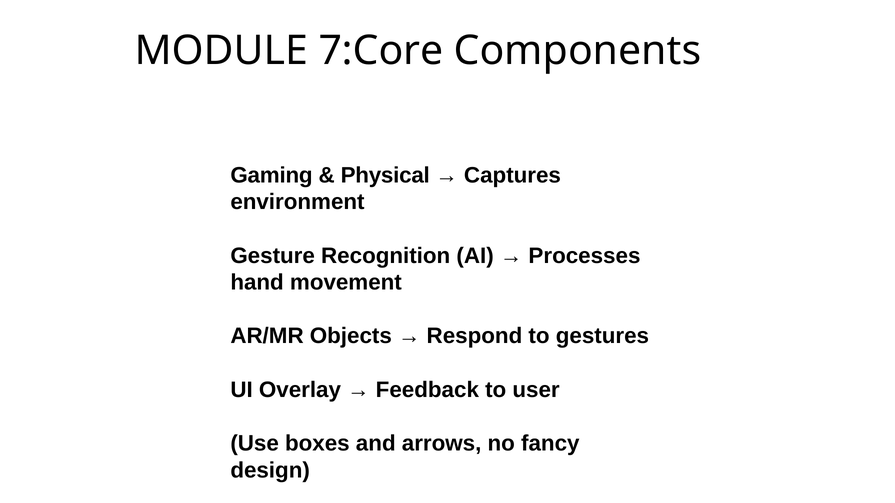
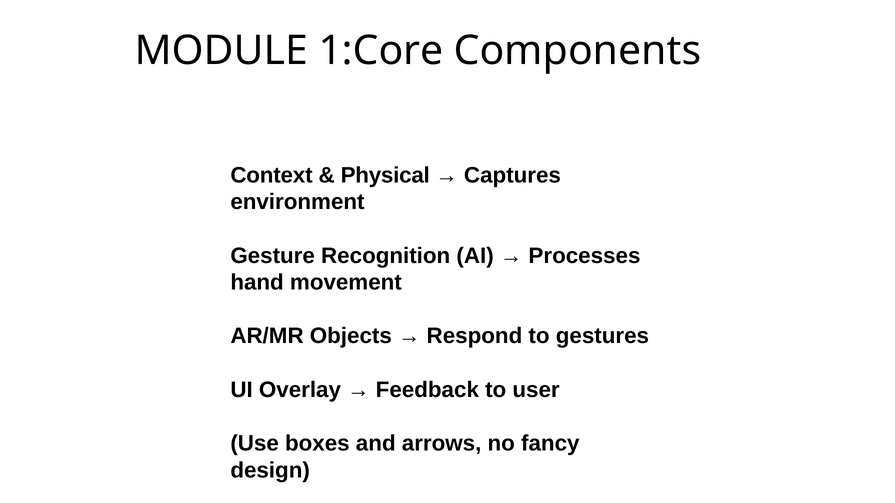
7:Core: 7:Core -> 1:Core
Gaming: Gaming -> Context
